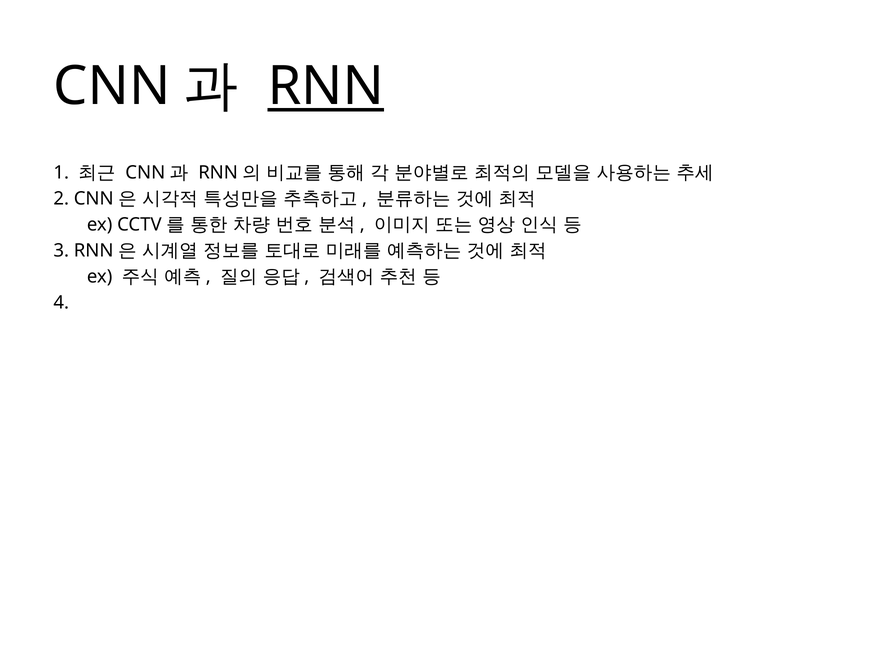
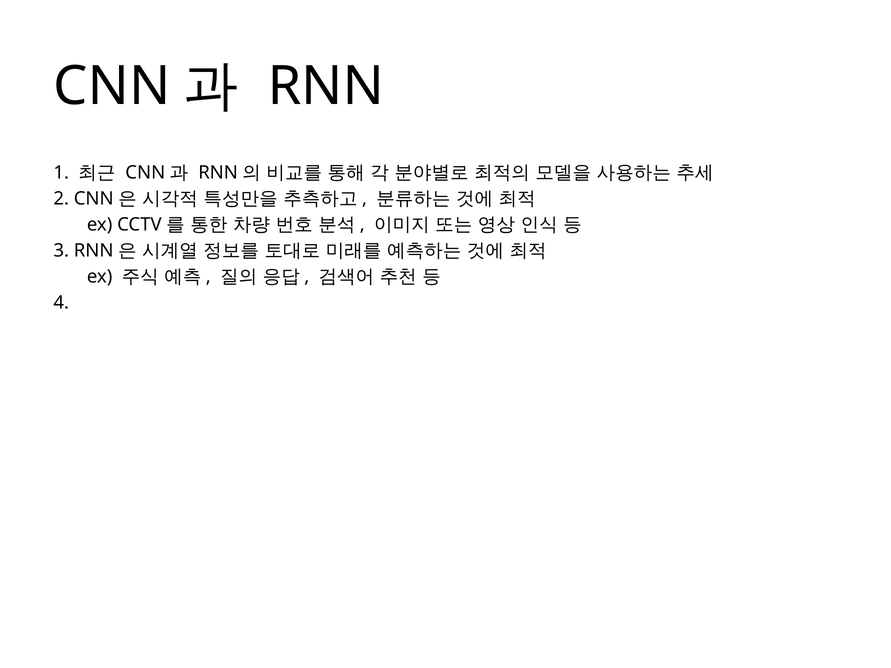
RNN underline: present -> none
